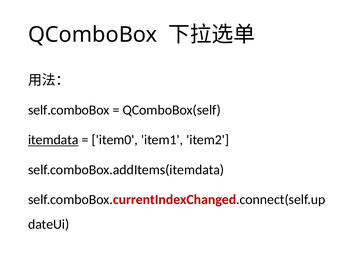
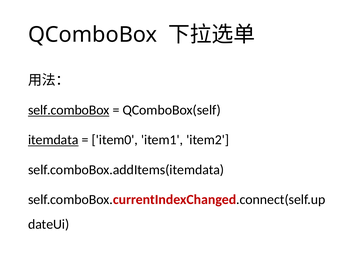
self.comboBox underline: none -> present
